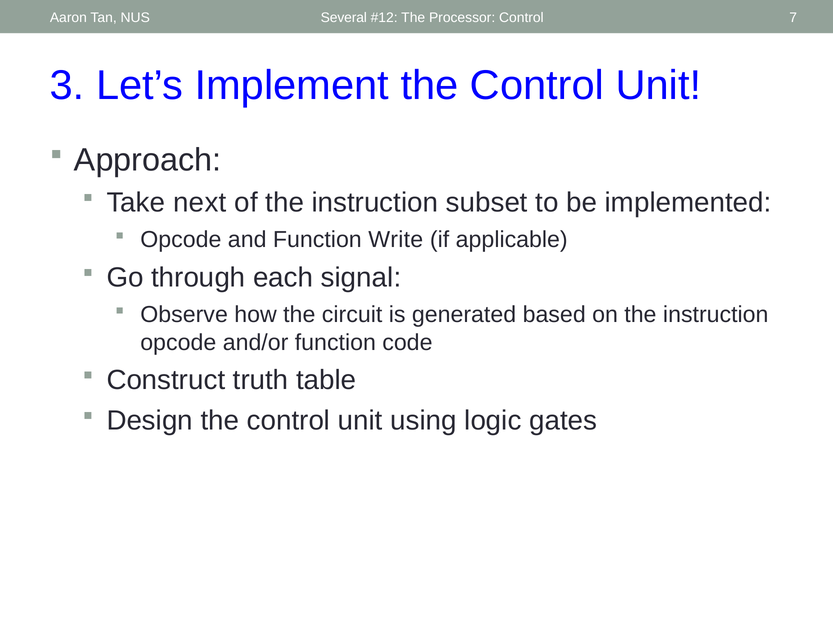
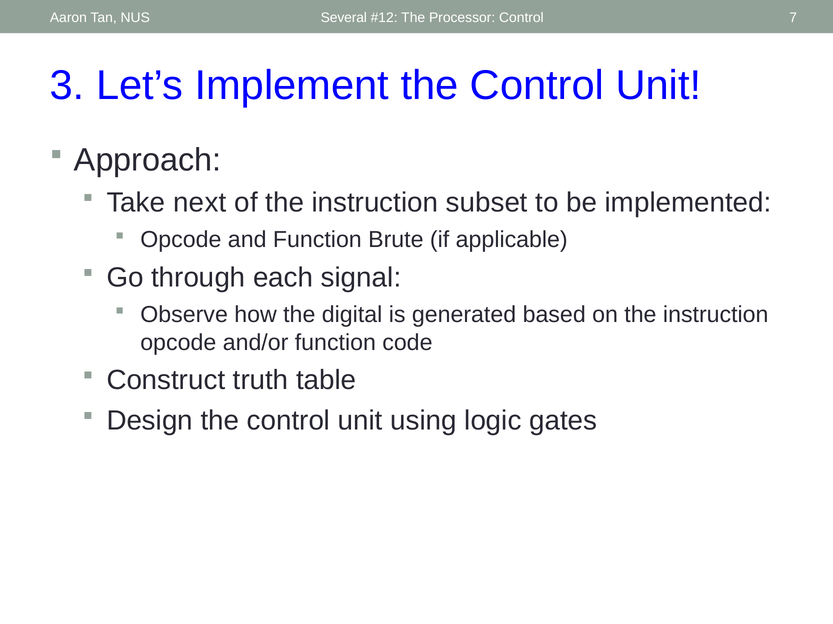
Write: Write -> Brute
circuit: circuit -> digital
